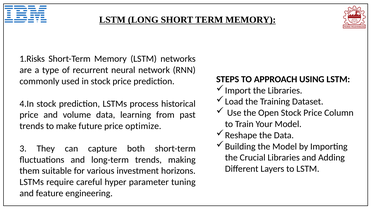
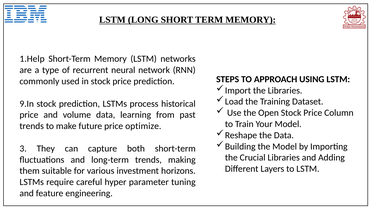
1.Risks: 1.Risks -> 1.Help
4.In: 4.In -> 9.In
